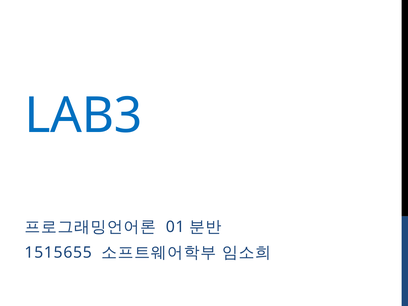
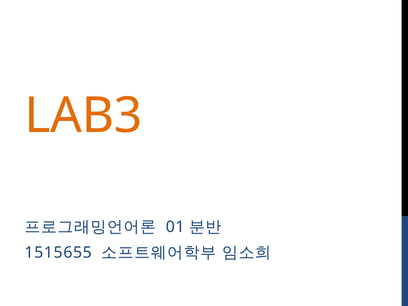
LAB3 colour: blue -> orange
